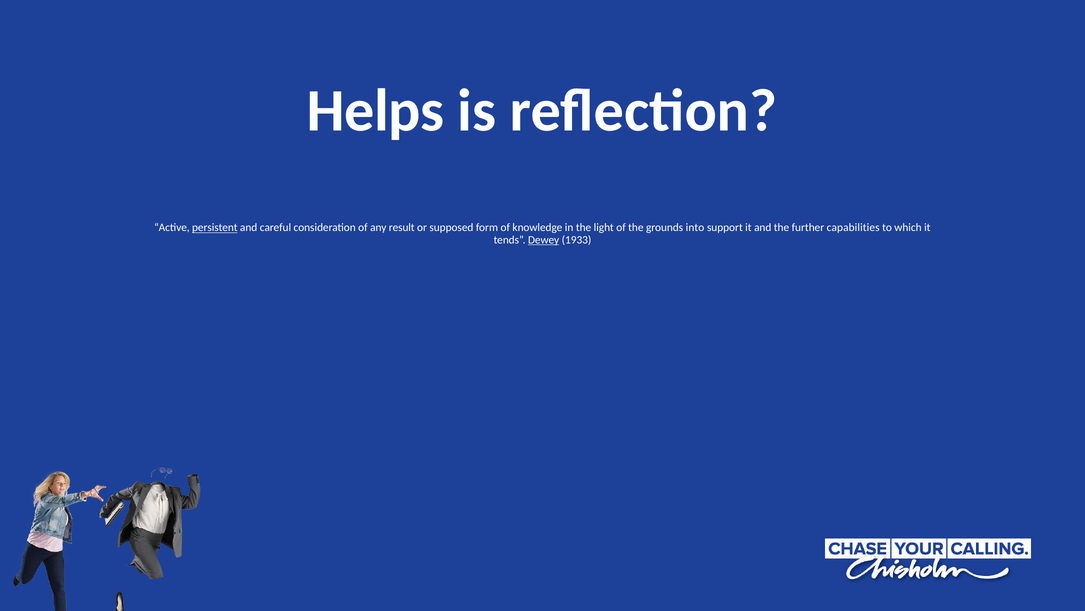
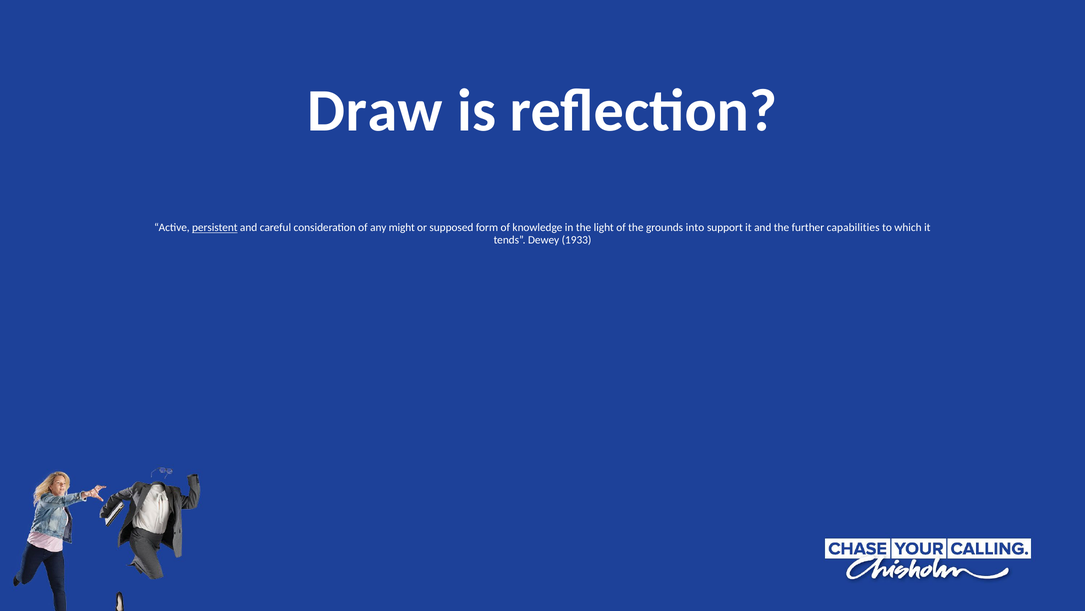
Helps: Helps -> Draw
result: result -> might
Dewey underline: present -> none
